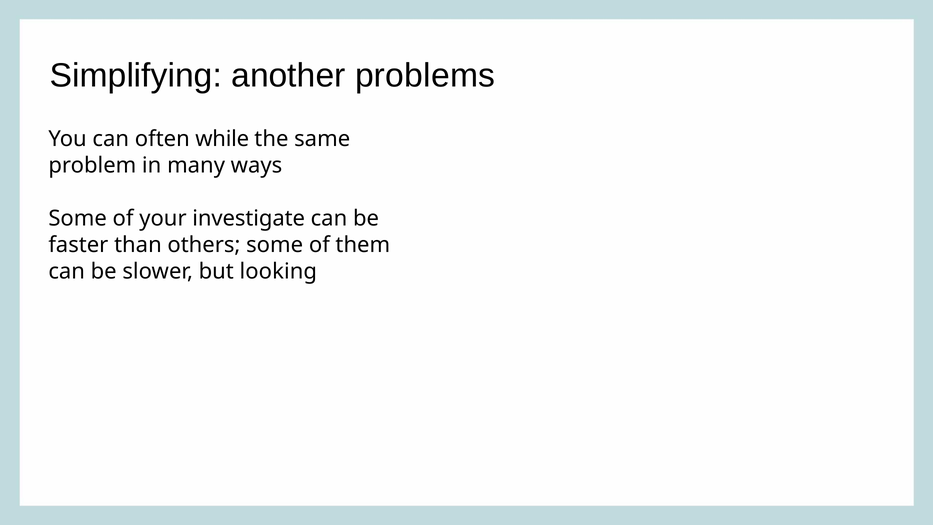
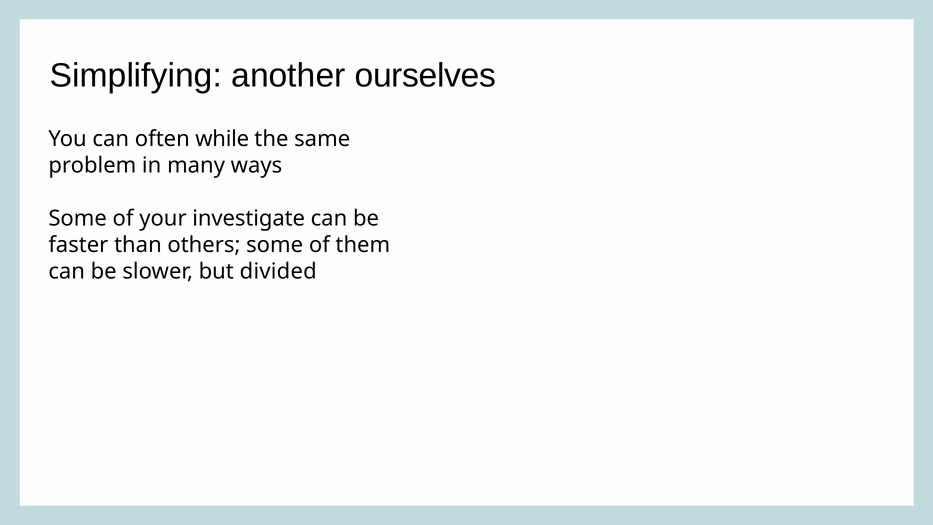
problems: problems -> ourselves
looking: looking -> divided
